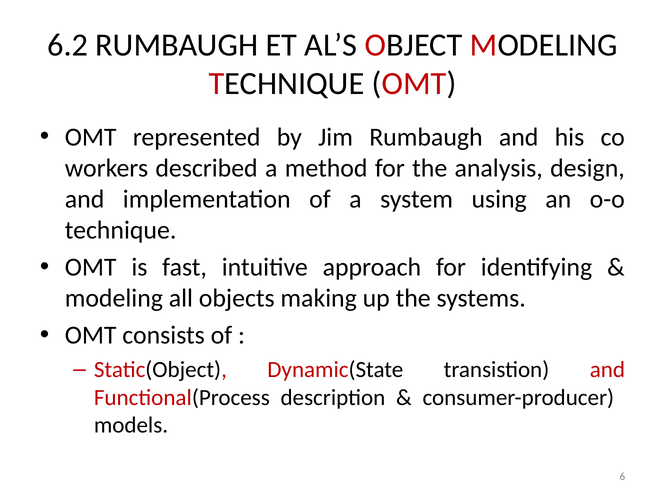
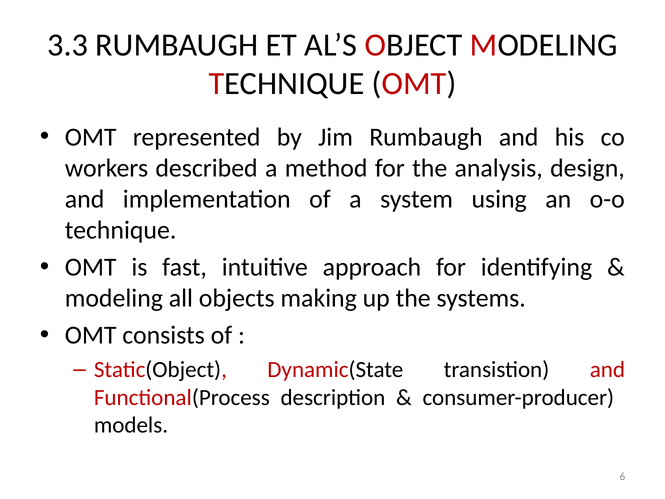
6.2: 6.2 -> 3.3
